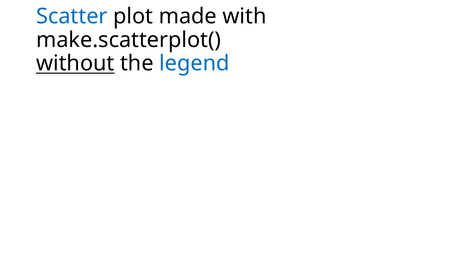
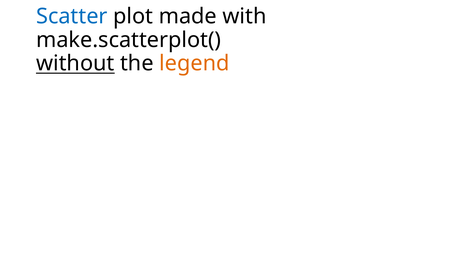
legend colour: blue -> orange
